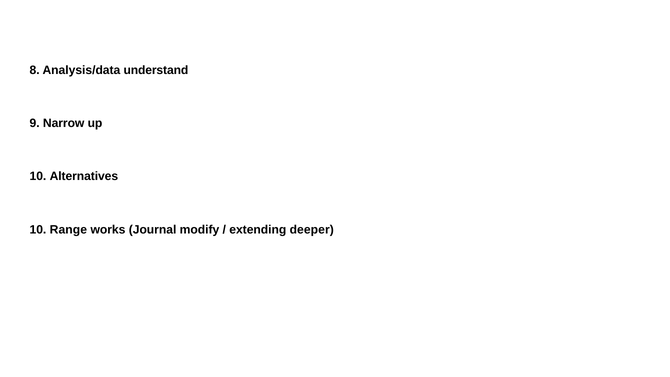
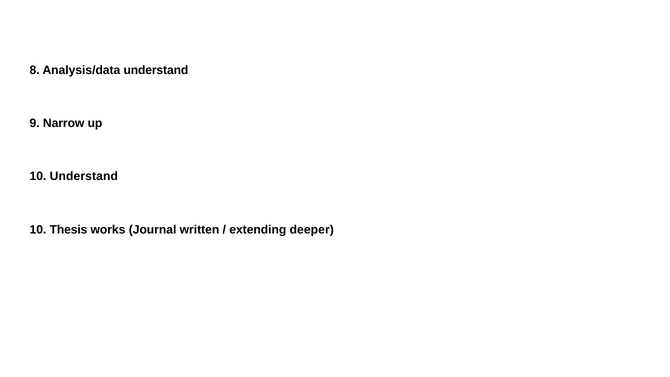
10 Alternatives: Alternatives -> Understand
Range: Range -> Thesis
modify: modify -> written
